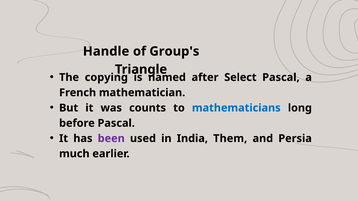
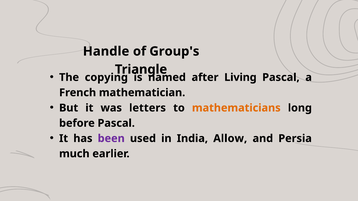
Select: Select -> Living
counts: counts -> letters
mathematicians colour: blue -> orange
Them: Them -> Allow
